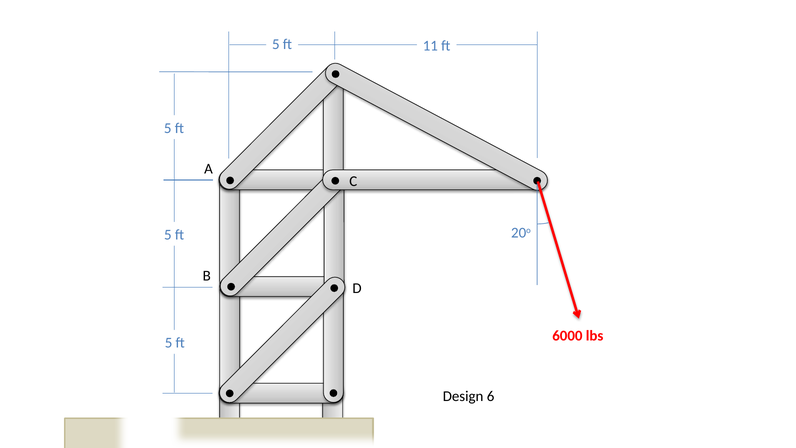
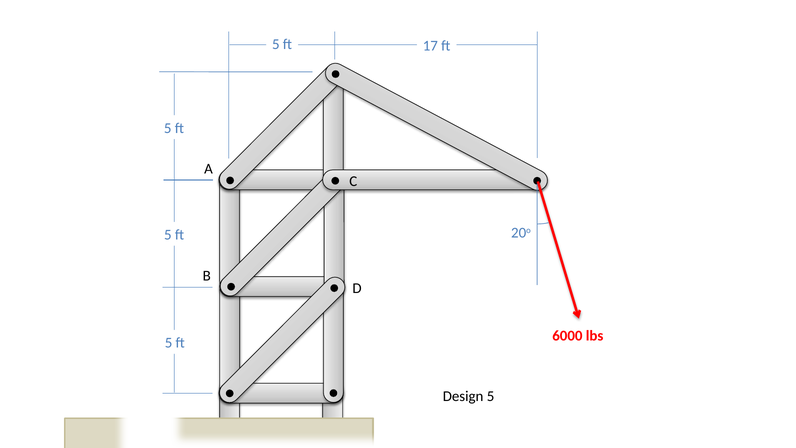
11: 11 -> 17
Design 6: 6 -> 5
